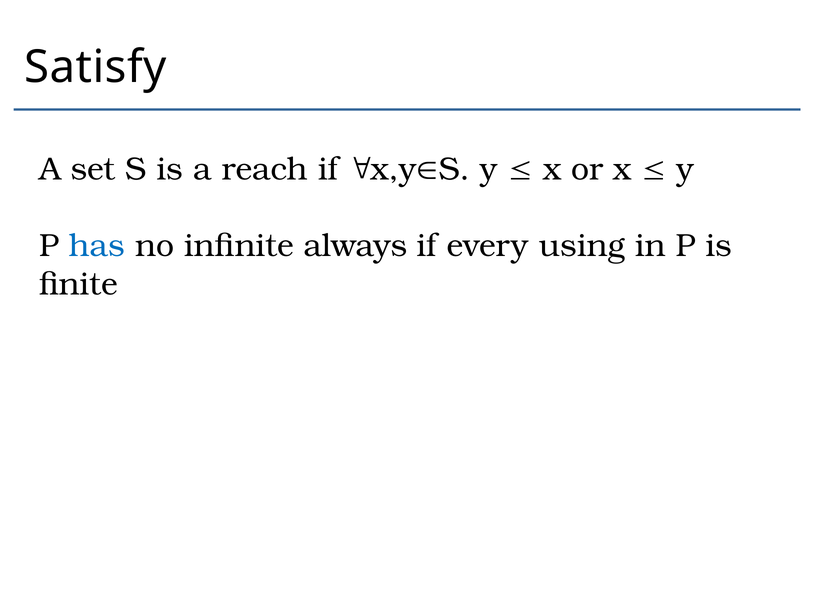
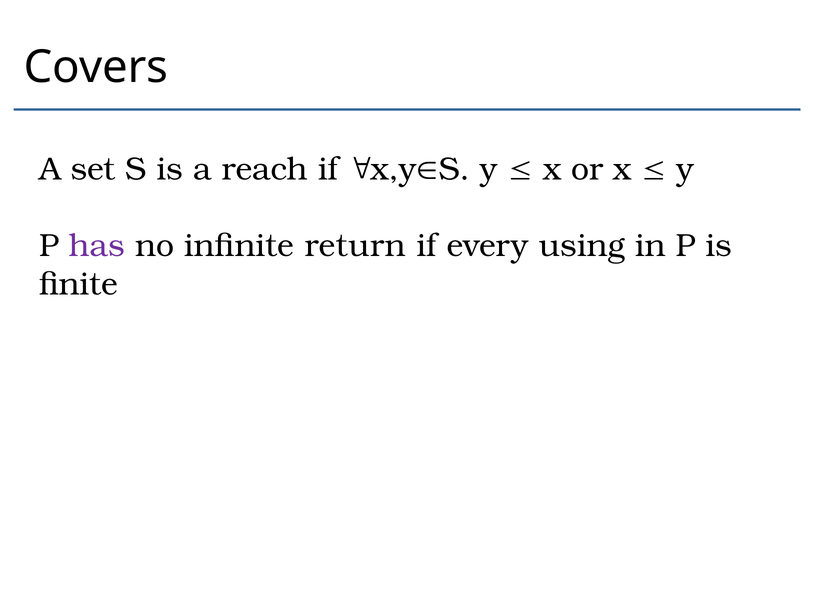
Satisfy: Satisfy -> Covers
has colour: blue -> purple
always: always -> return
